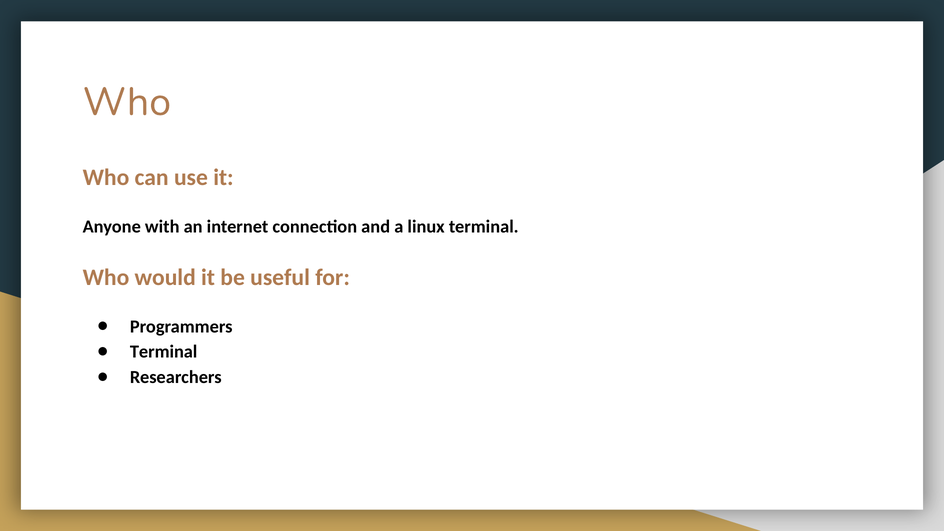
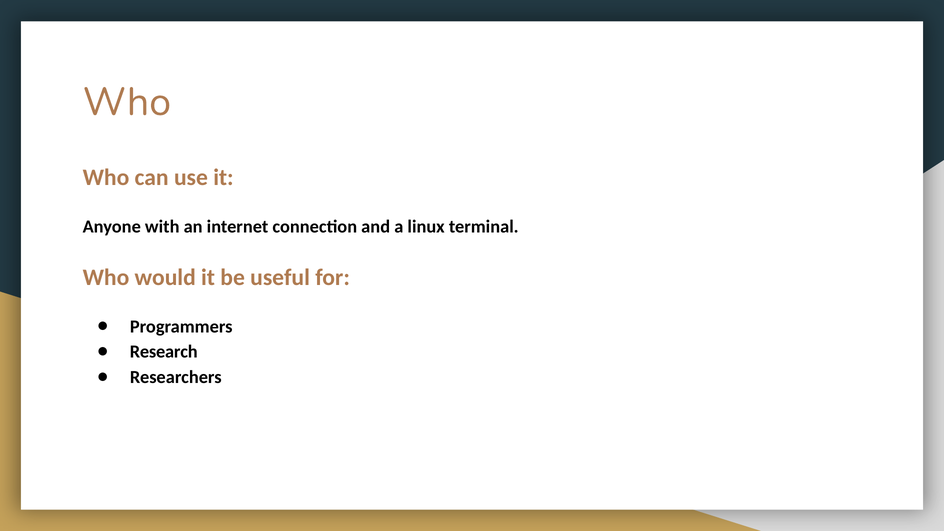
Terminal at (164, 352): Terminal -> Research
